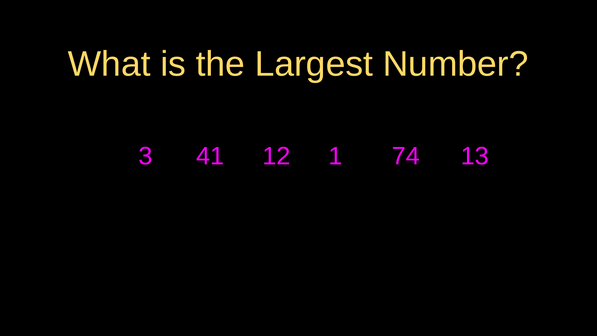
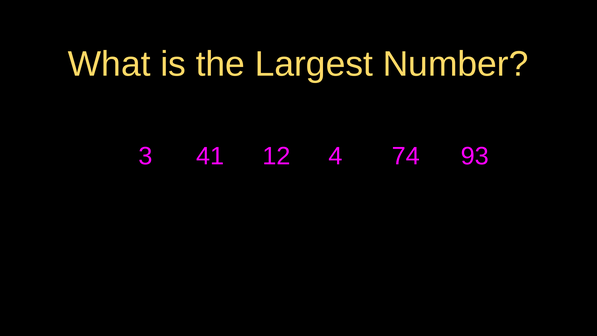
1: 1 -> 4
13: 13 -> 93
